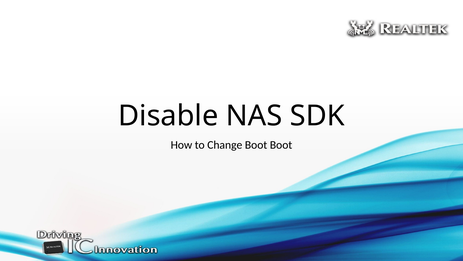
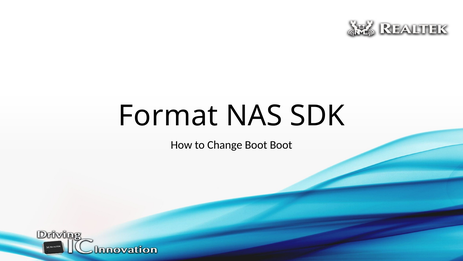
Disable: Disable -> Format
